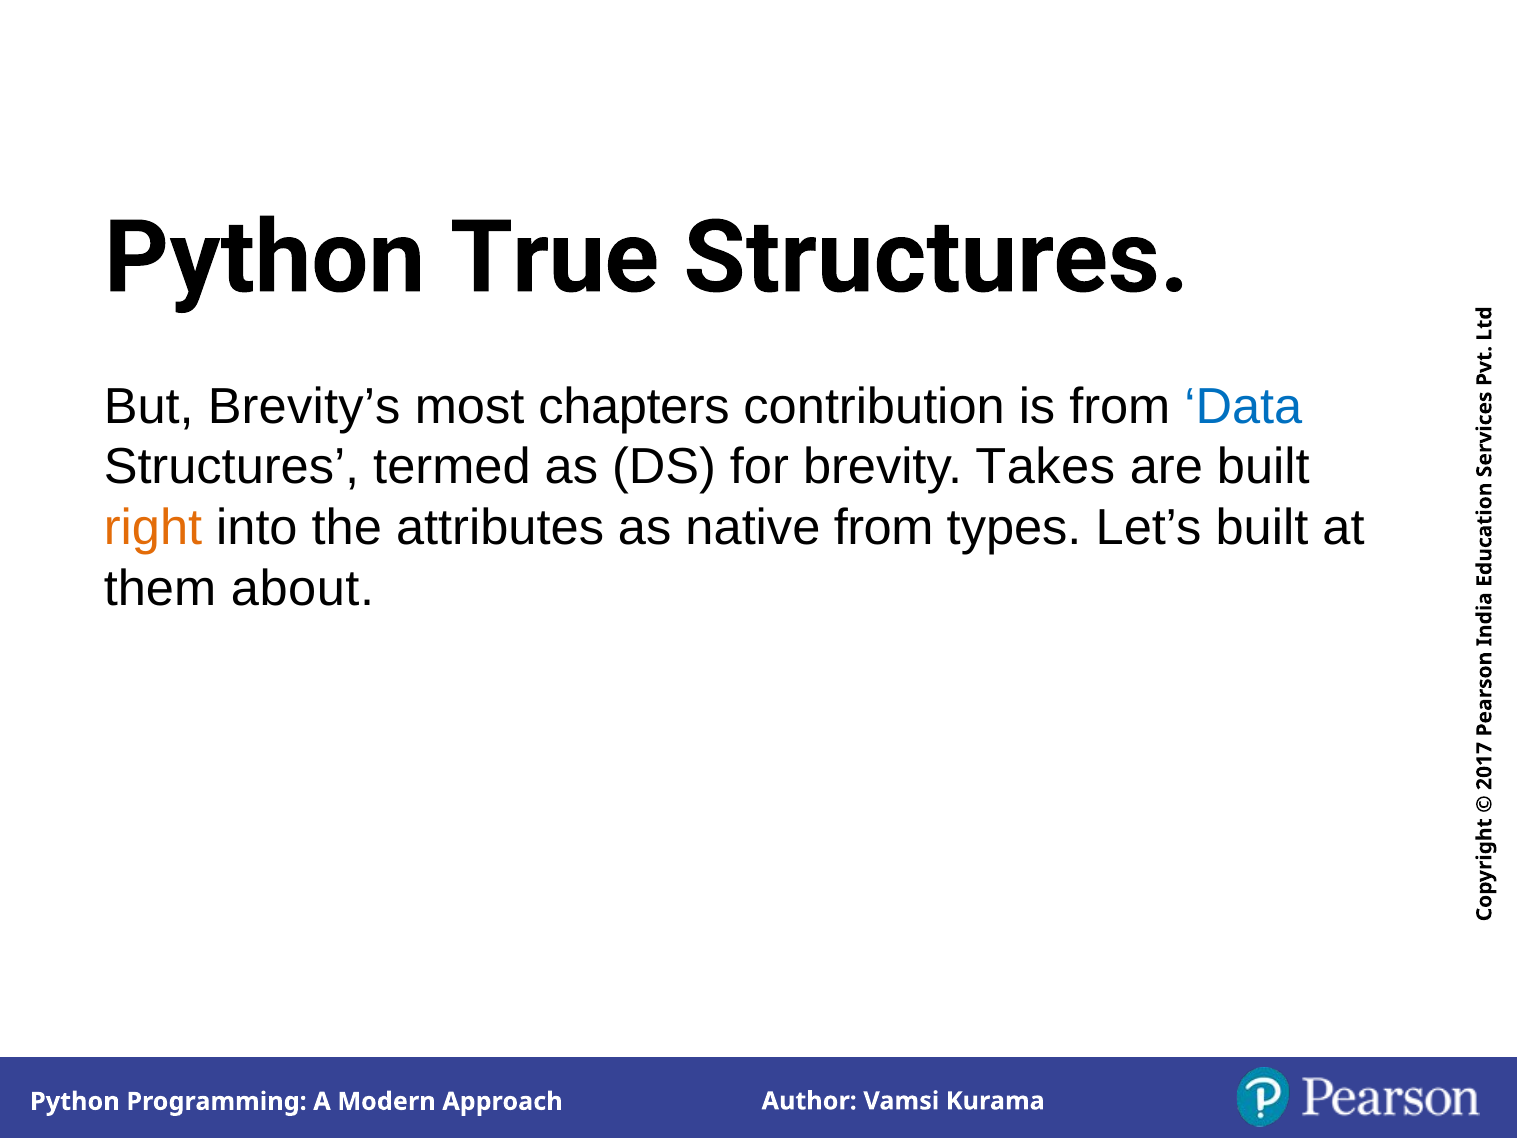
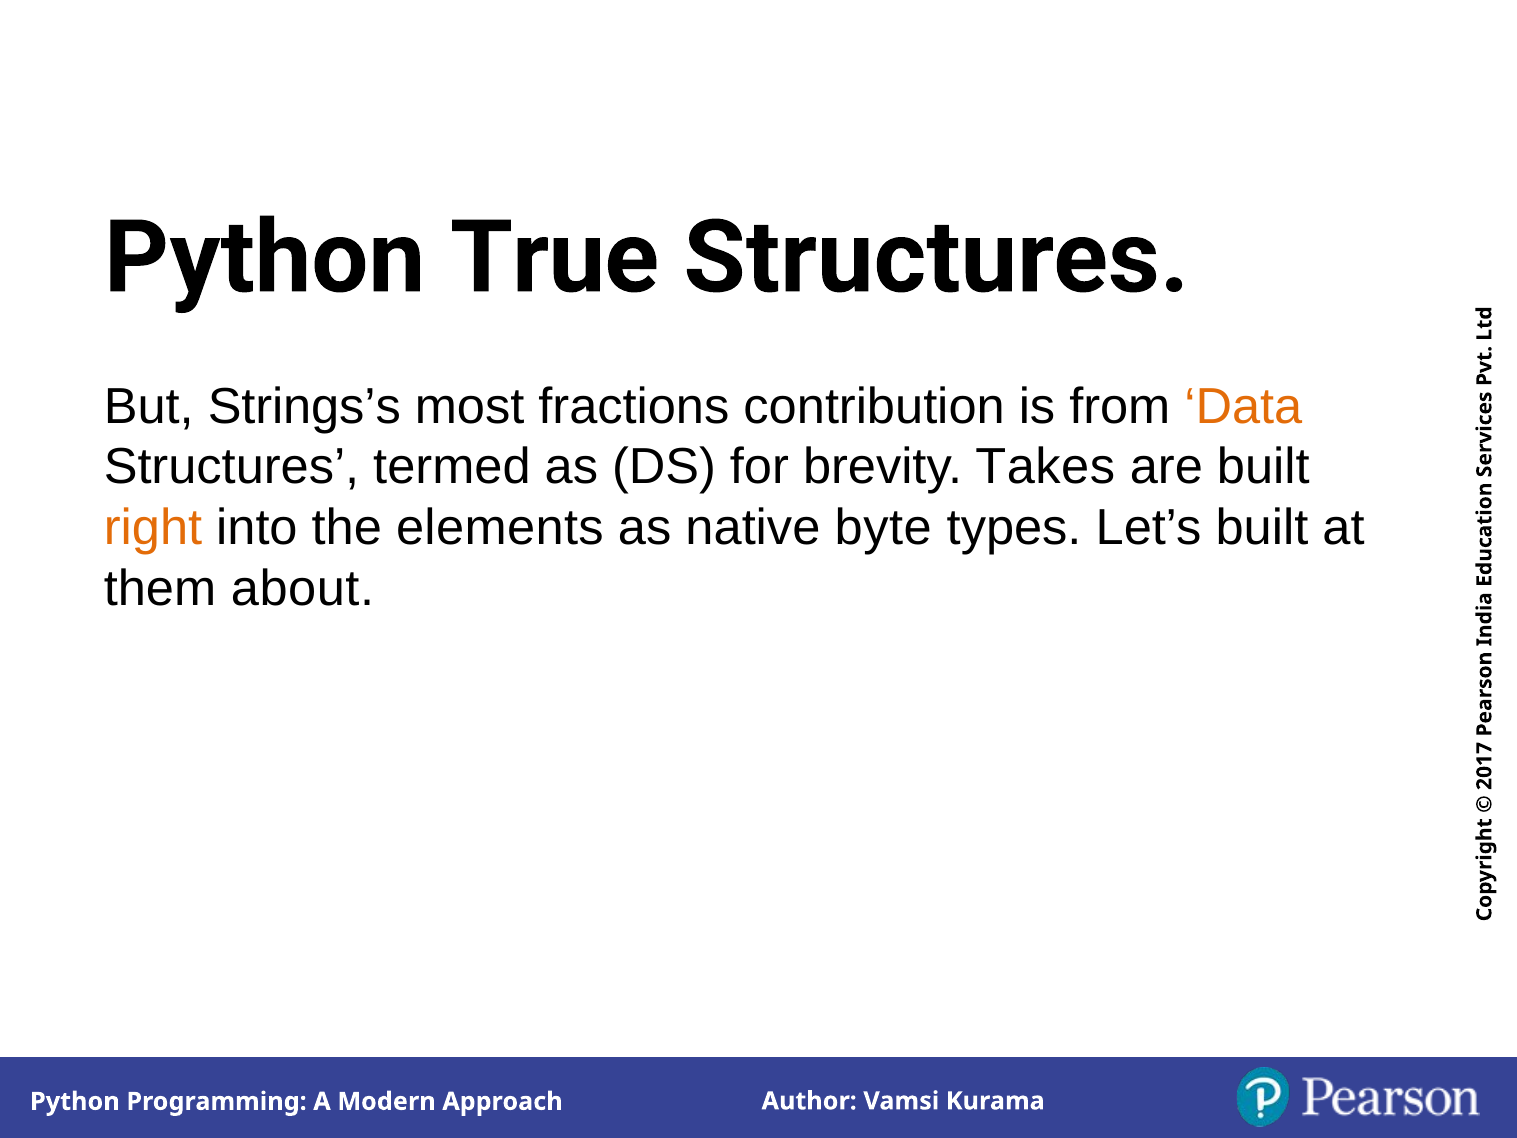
Brevity’s: Brevity’s -> Strings’s
chapters: chapters -> fractions
Data colour: blue -> orange
attributes: attributes -> elements
native from: from -> byte
